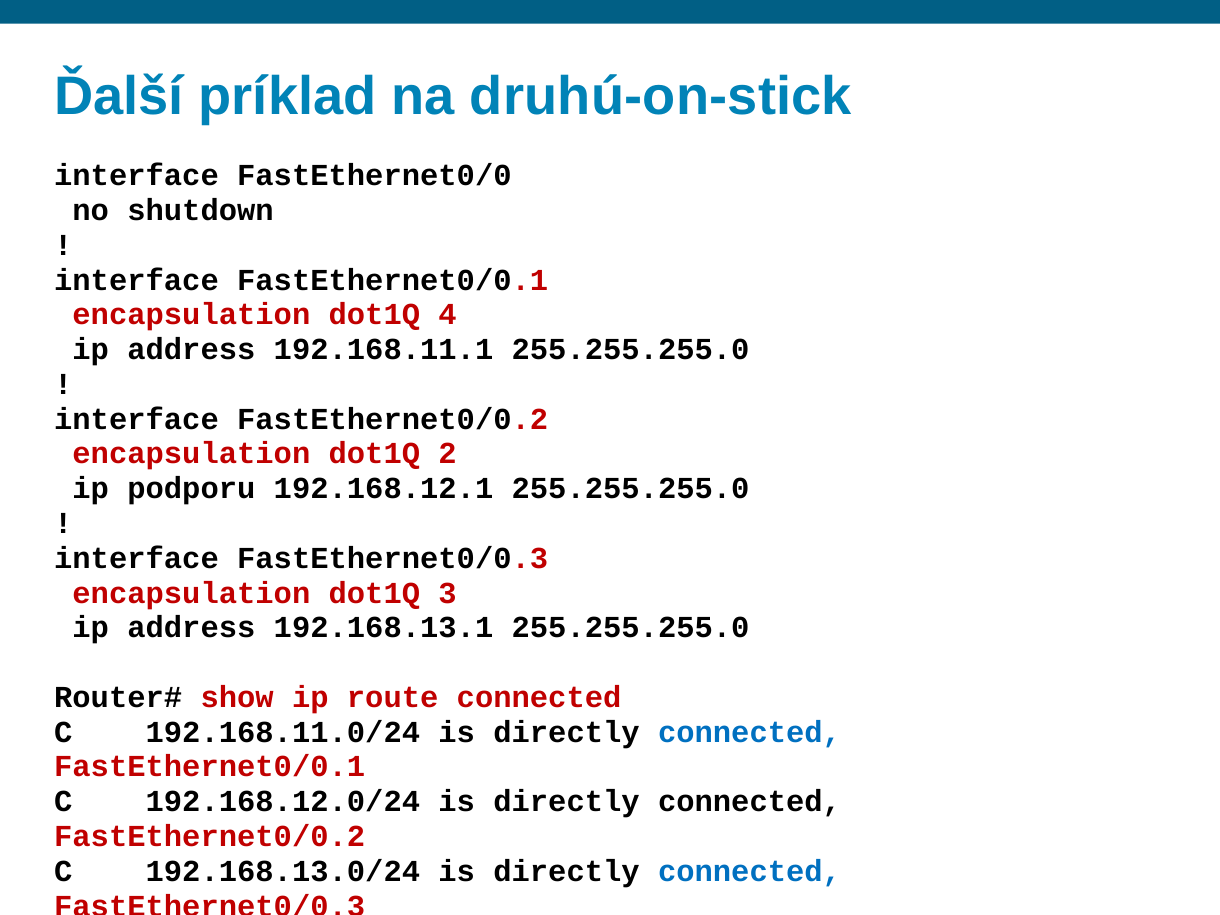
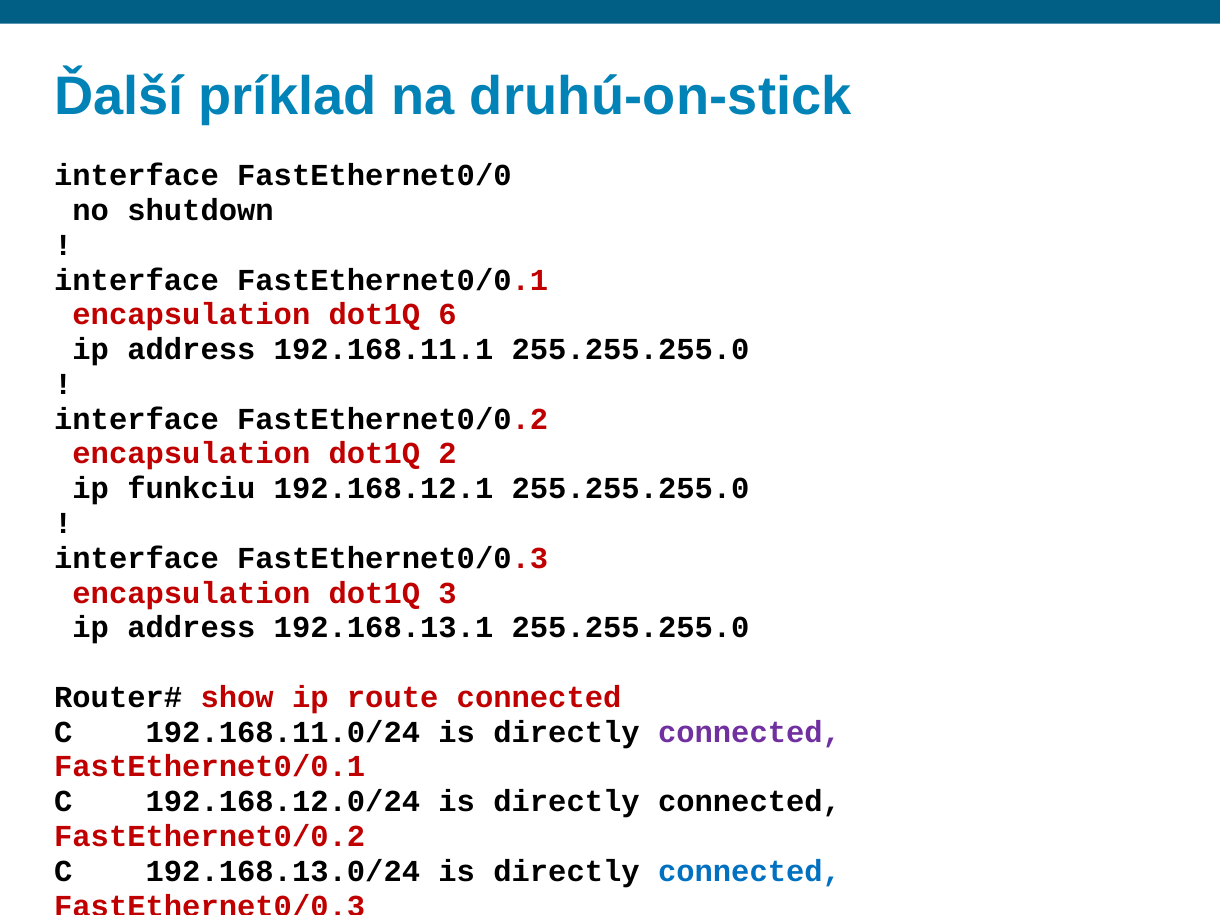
4: 4 -> 6
podporu: podporu -> funkciu
connected at (750, 732) colour: blue -> purple
